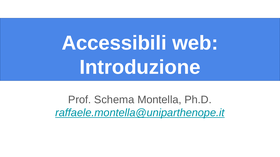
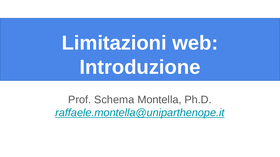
Accessibili: Accessibili -> Limitazioni
